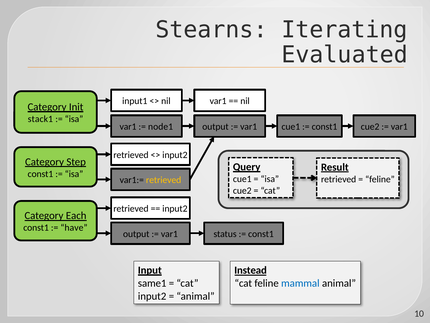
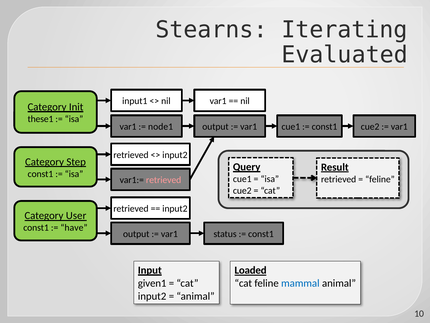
stack1: stack1 -> these1
retrieved at (164, 180) colour: yellow -> pink
Each: Each -> User
Instead: Instead -> Loaded
same1: same1 -> given1
